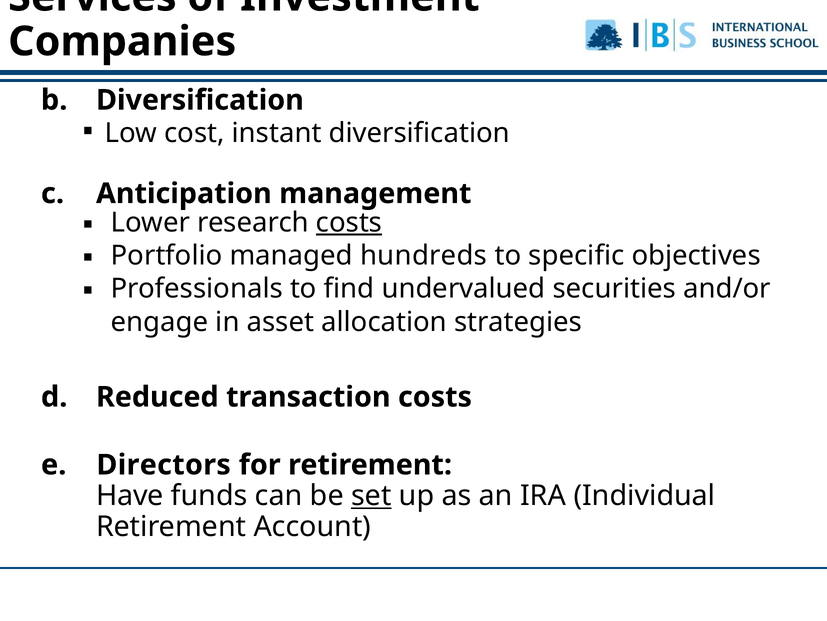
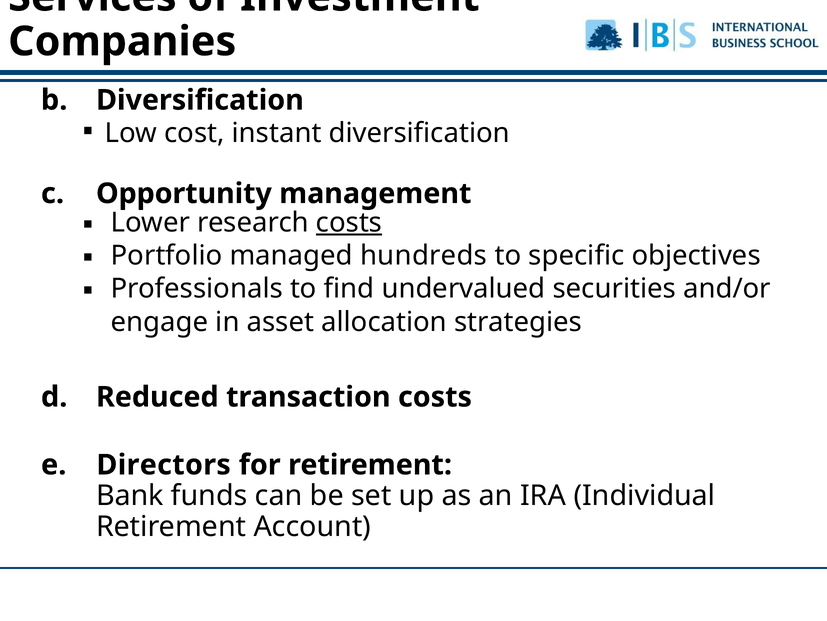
Anticipation: Anticipation -> Opportunity
Have: Have -> Bank
set underline: present -> none
